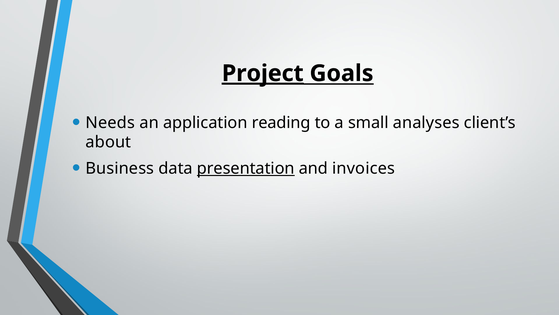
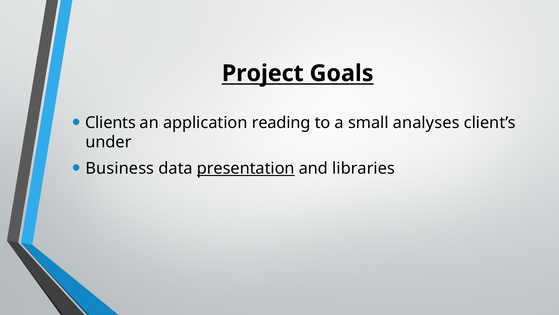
Project underline: present -> none
Needs: Needs -> Clients
about: about -> under
invoices: invoices -> libraries
